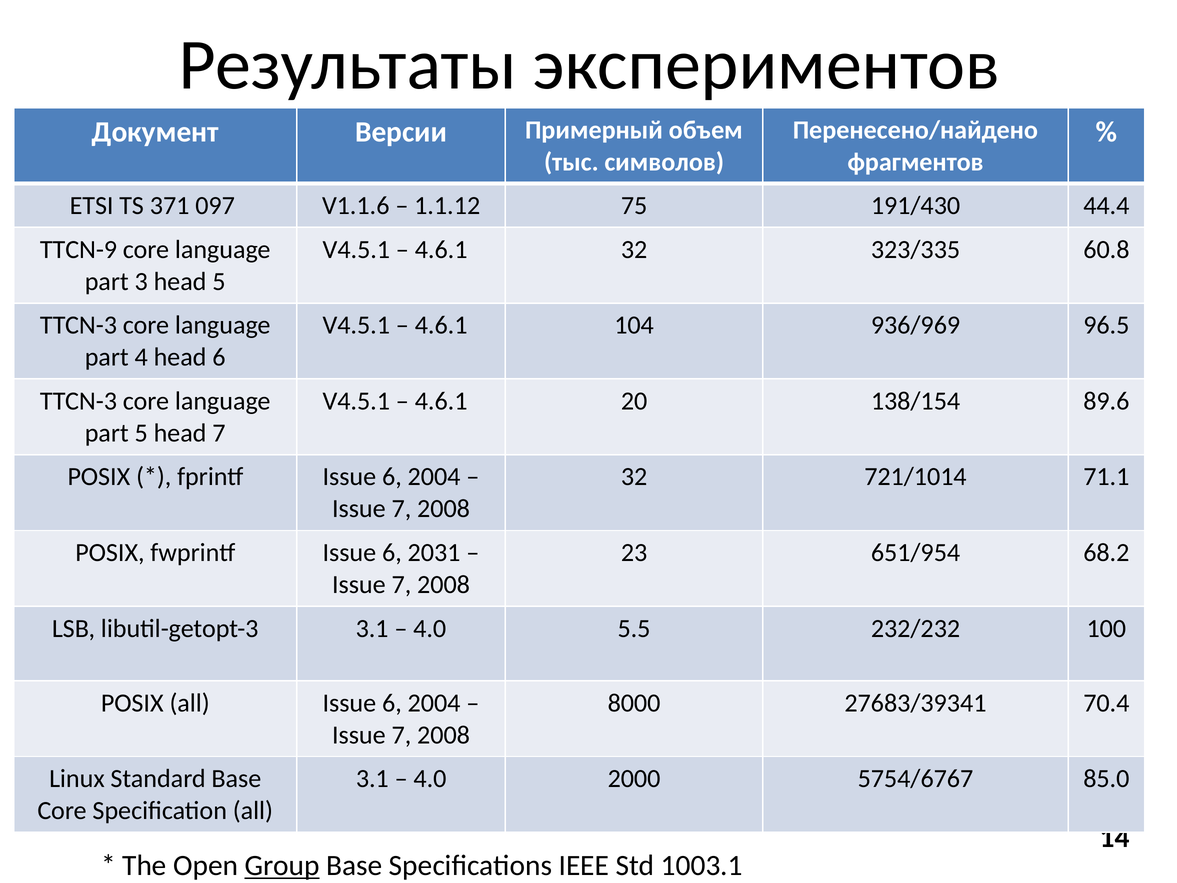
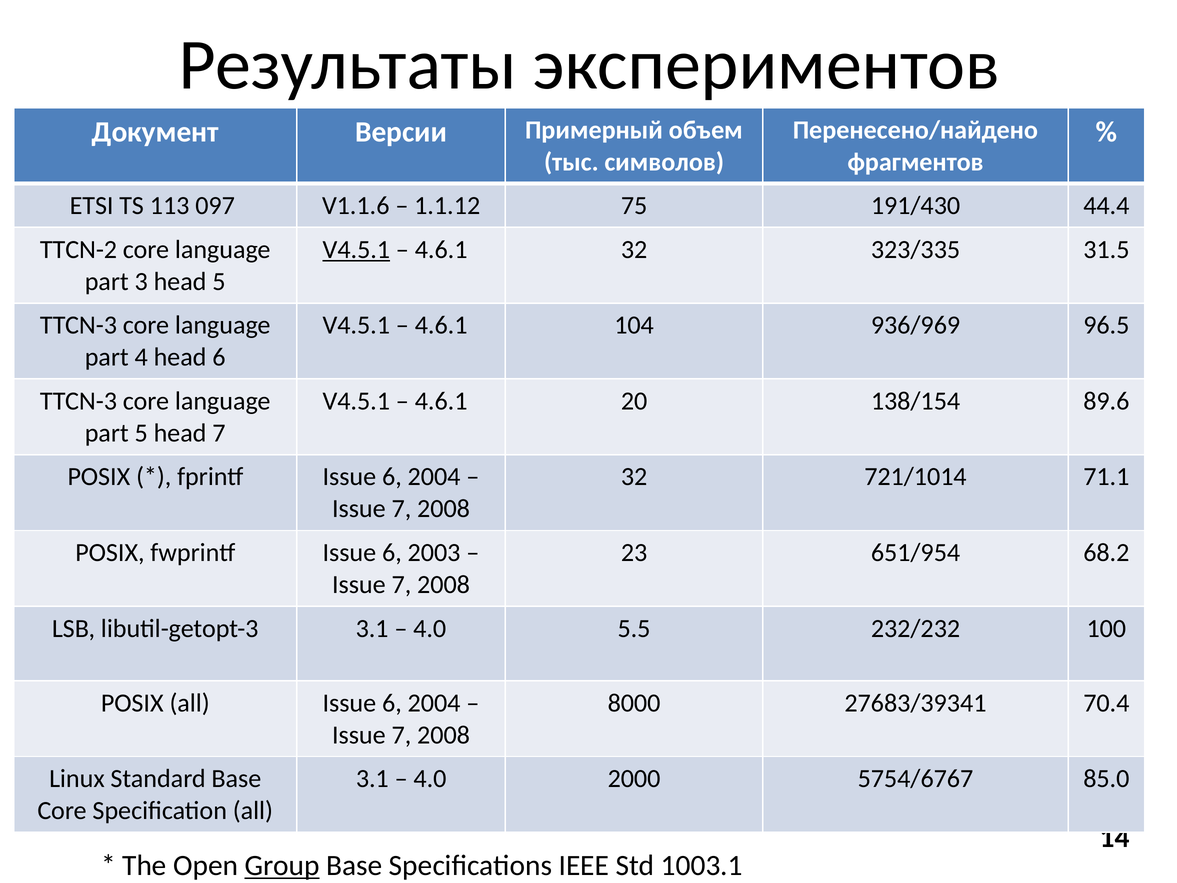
371: 371 -> 113
TTCN-9: TTCN-9 -> TTCN-2
V4.5.1 at (356, 249) underline: none -> present
60.8: 60.8 -> 31.5
2031: 2031 -> 2003
